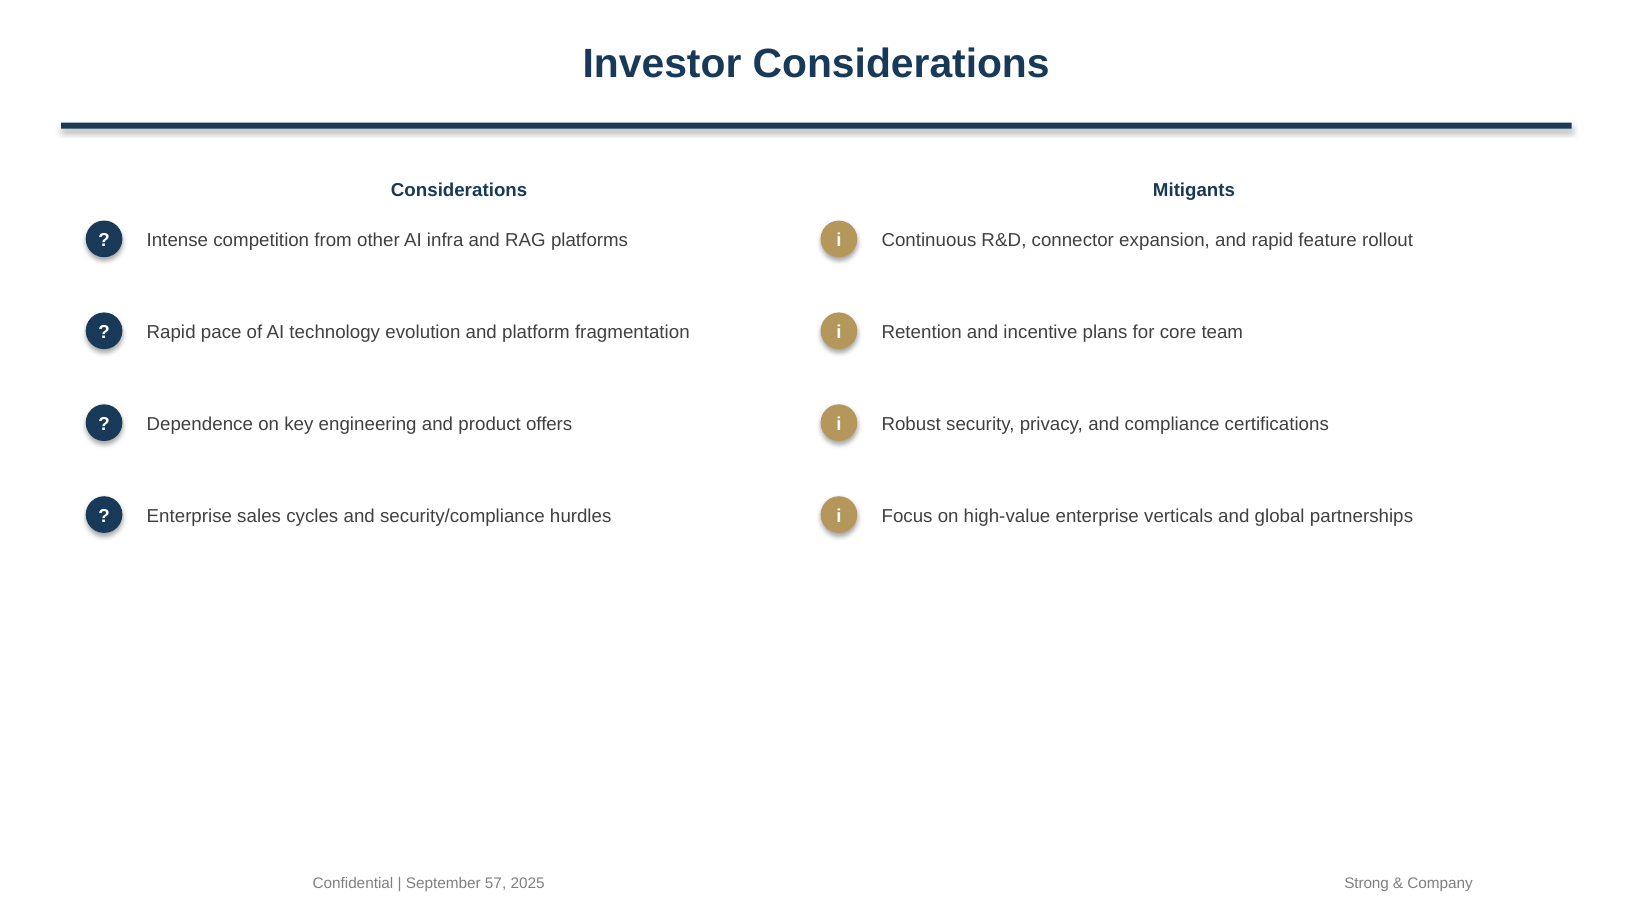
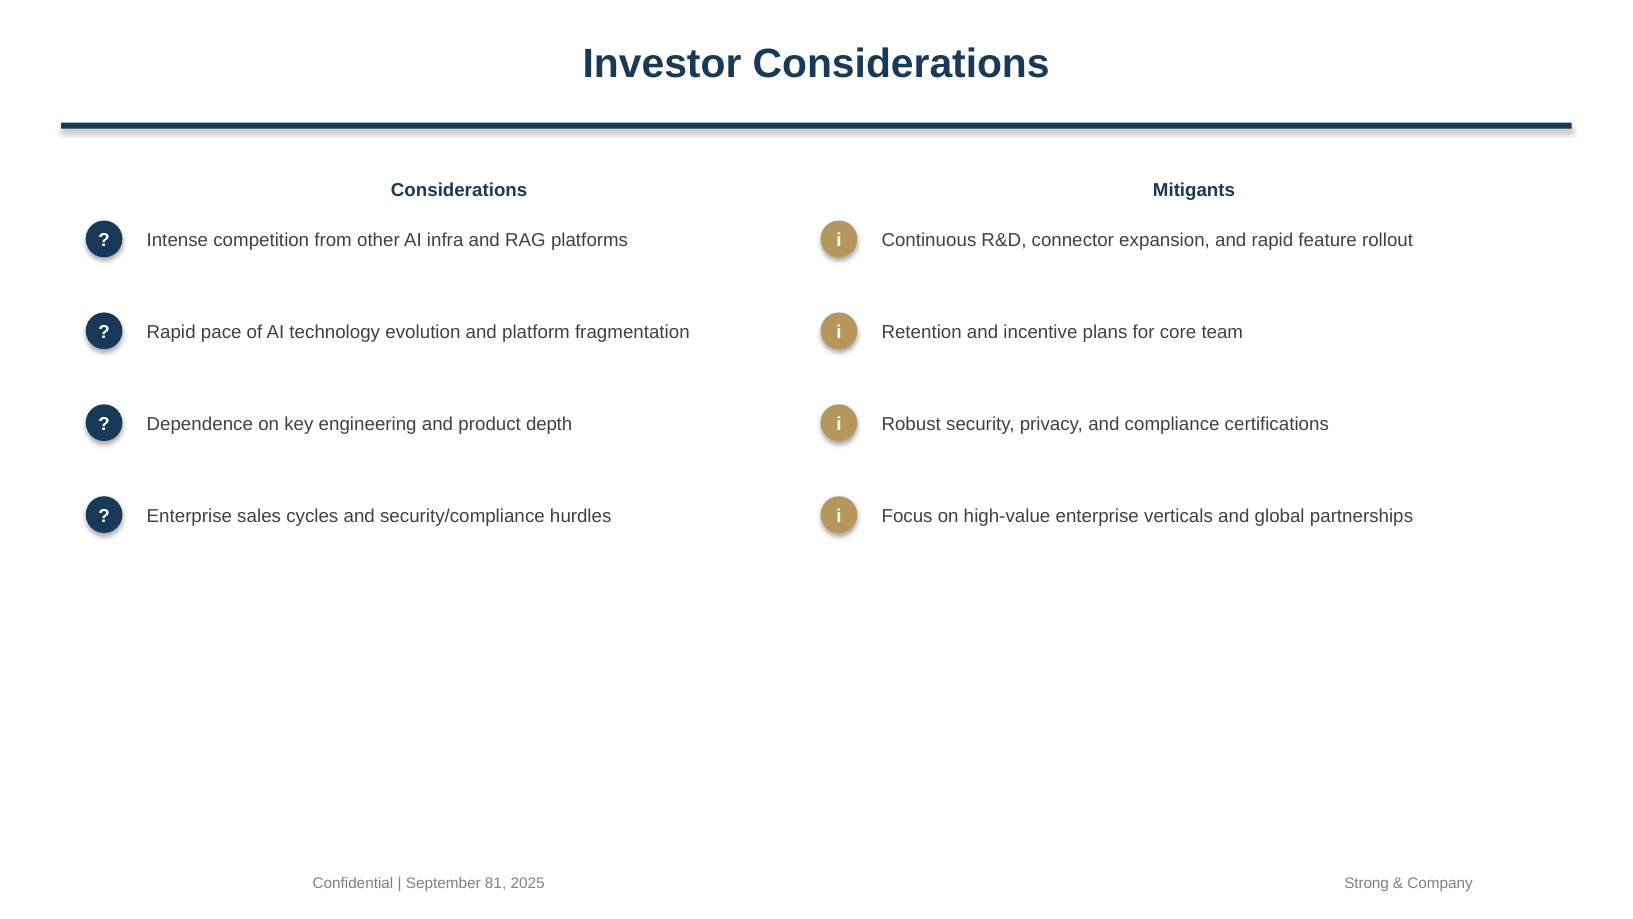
offers: offers -> depth
57: 57 -> 81
